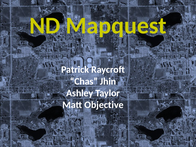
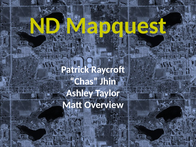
Objective: Objective -> Overview
